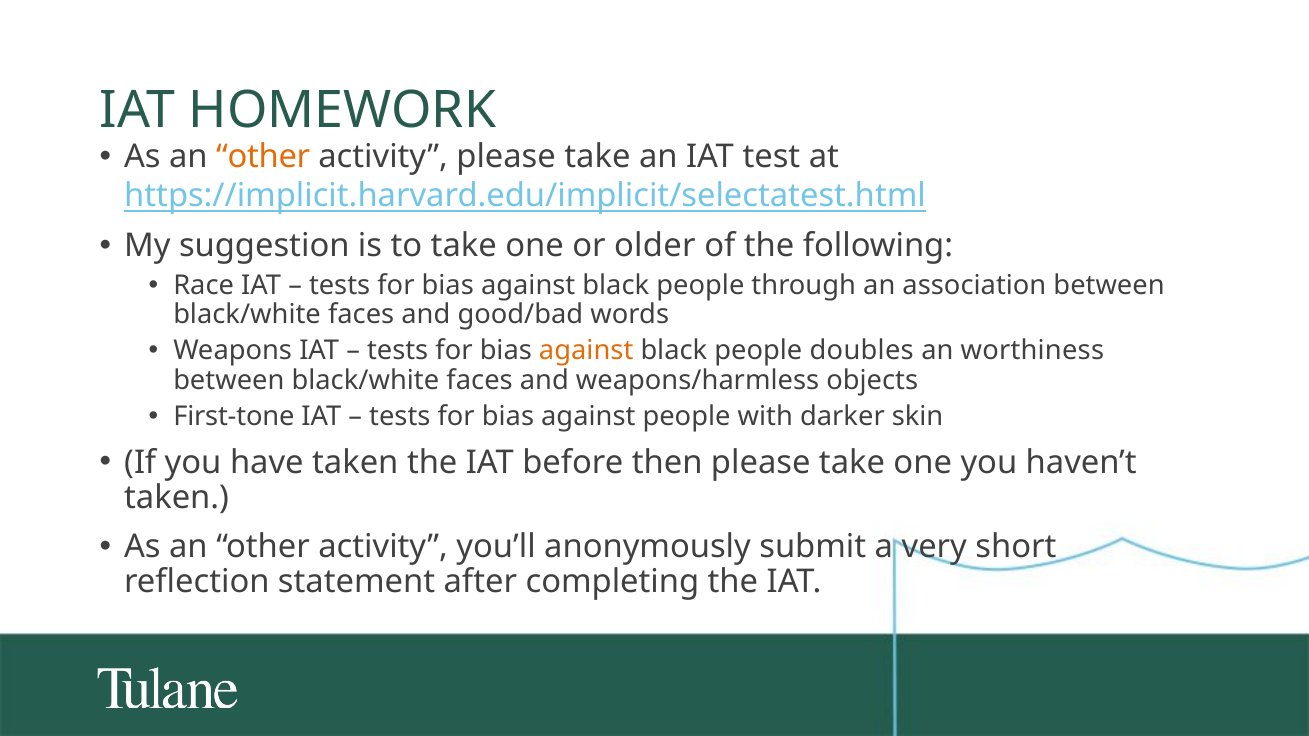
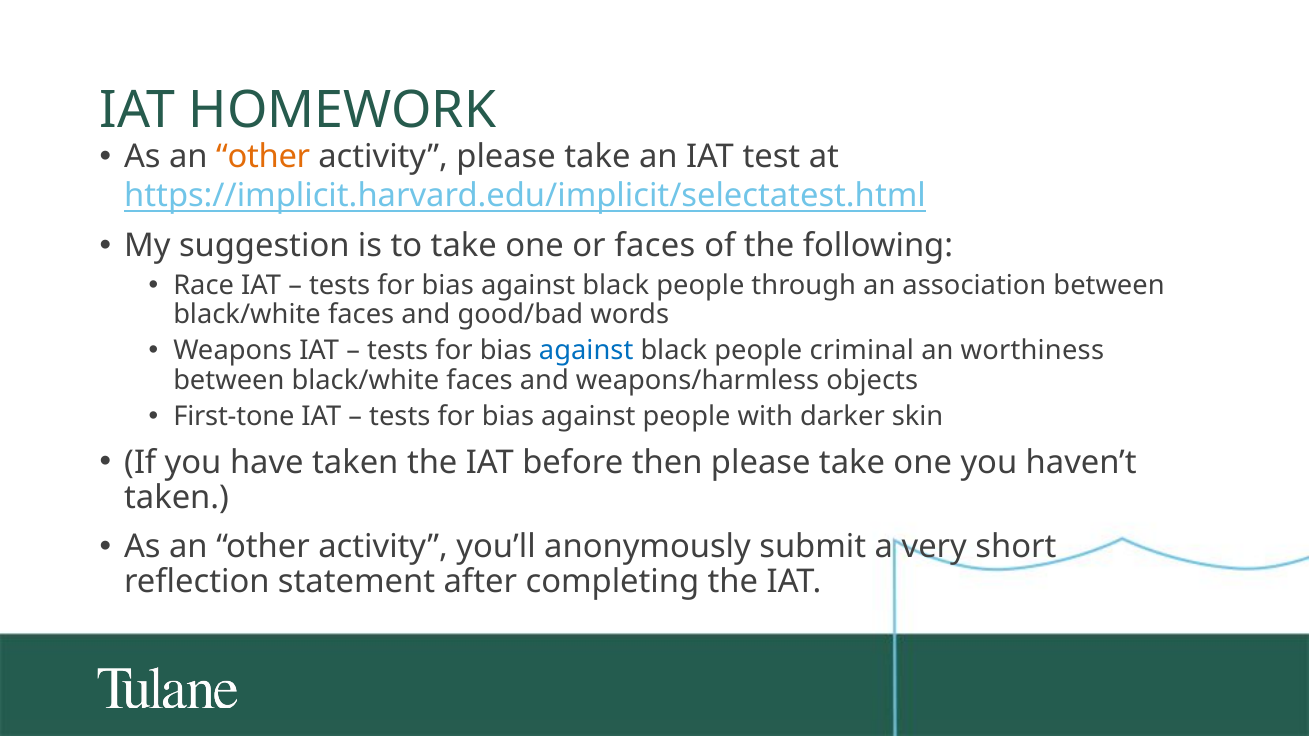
or older: older -> faces
against at (586, 351) colour: orange -> blue
doubles: doubles -> criminal
